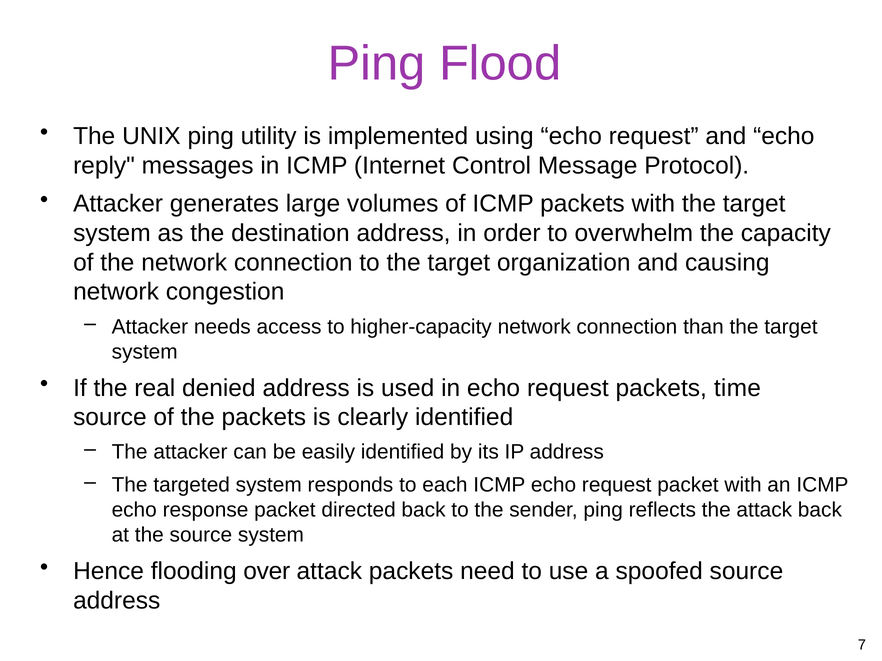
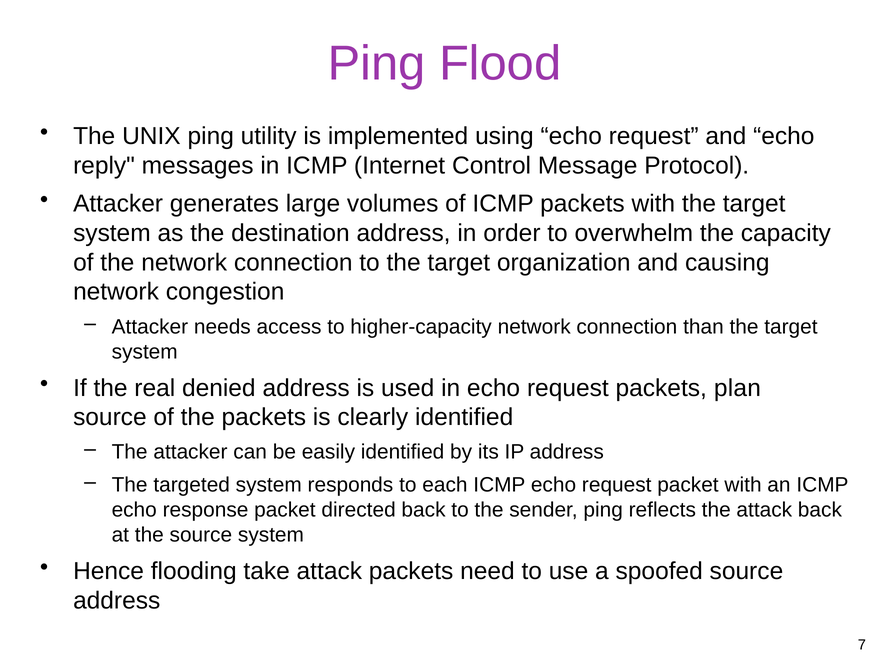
time: time -> plan
over: over -> take
